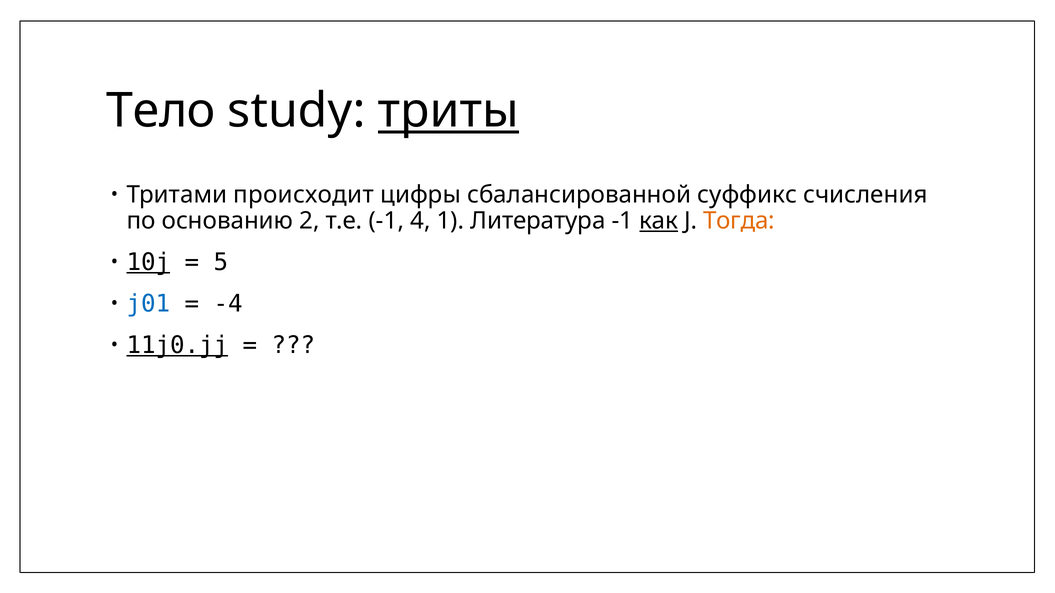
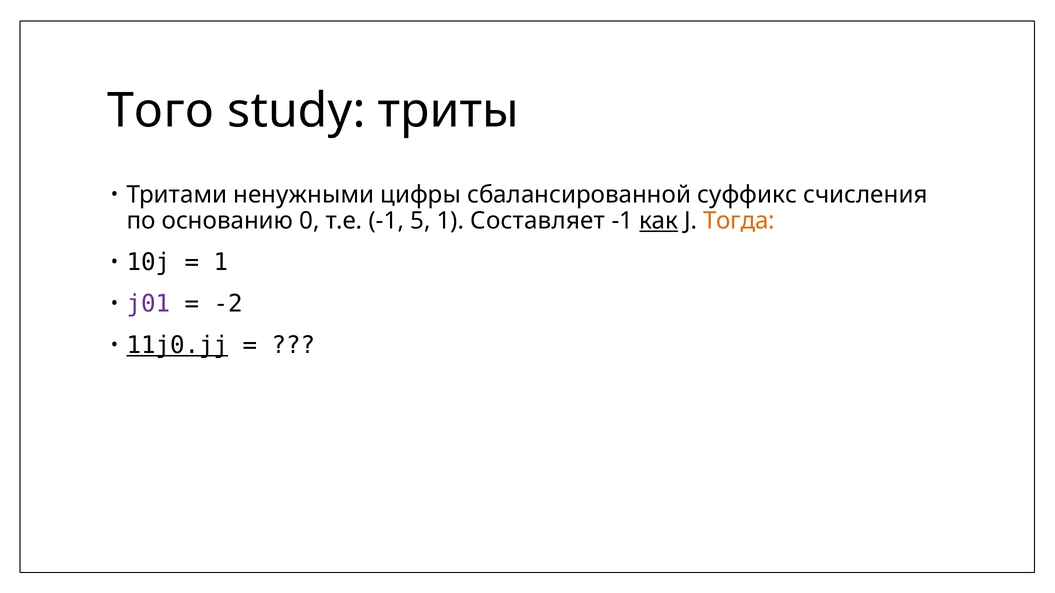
Тело: Тело -> Того
триты underline: present -> none
происходит: происходит -> ненужными
2: 2 -> 0
4: 4 -> 5
Литература: Литература -> Составляет
10j underline: present -> none
5 at (221, 262): 5 -> 1
j01 colour: blue -> purple
-4: -4 -> -2
